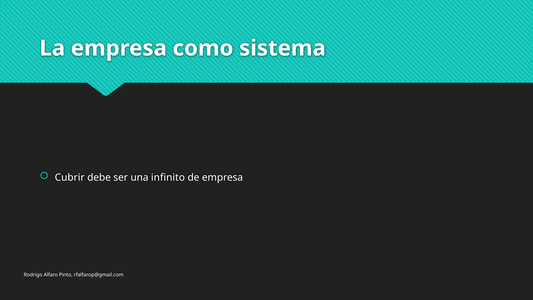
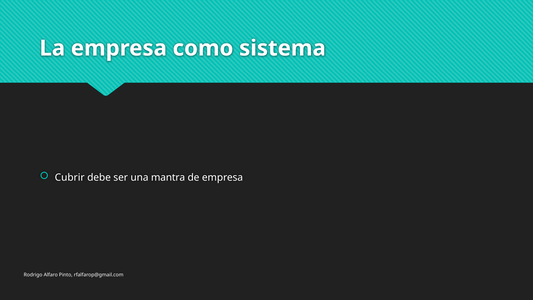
infinito: infinito -> mantra
